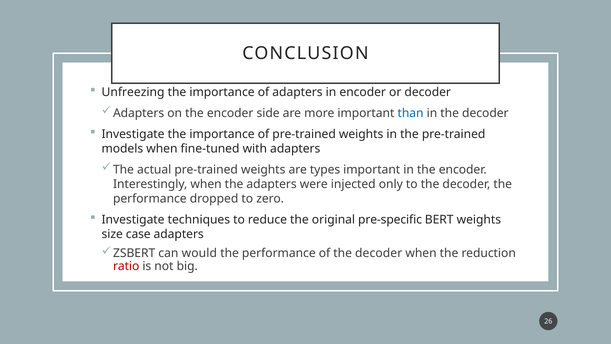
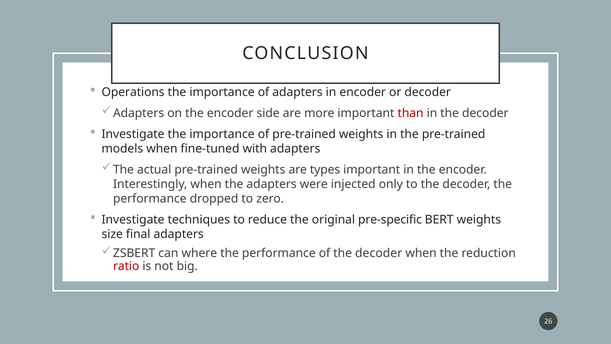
Unfreezing: Unfreezing -> Operations
than colour: blue -> red
case: case -> final
would: would -> where
